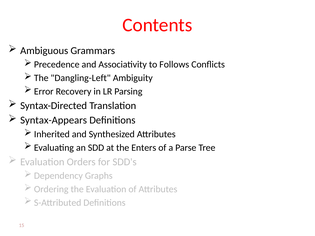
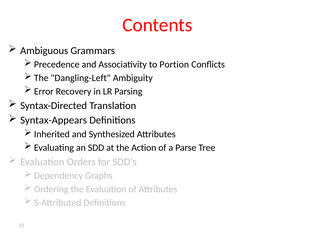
Follows: Follows -> Portion
Enters: Enters -> Action
